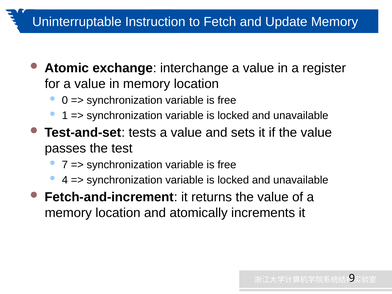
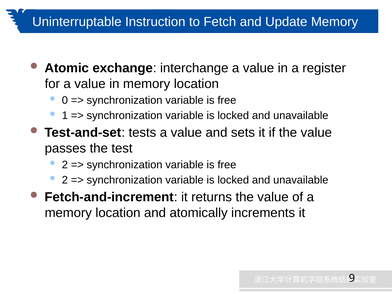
7 at (65, 165): 7 -> 2
4 at (65, 180): 4 -> 2
